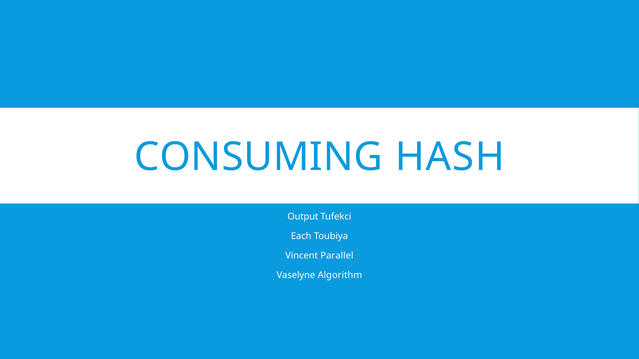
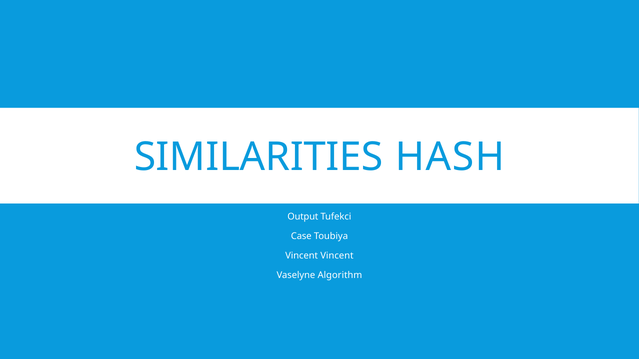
CONSUMING: CONSUMING -> SIMILARITIES
Each: Each -> Case
Vincent Parallel: Parallel -> Vincent
